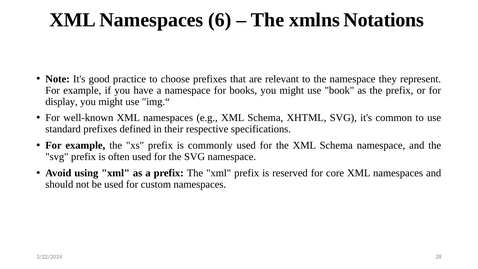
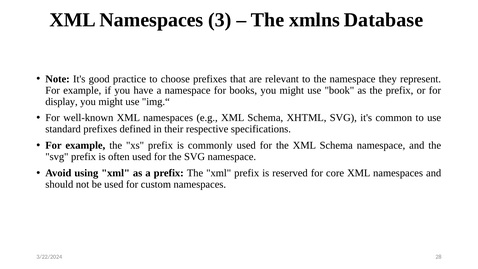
6: 6 -> 3
Notations: Notations -> Database
